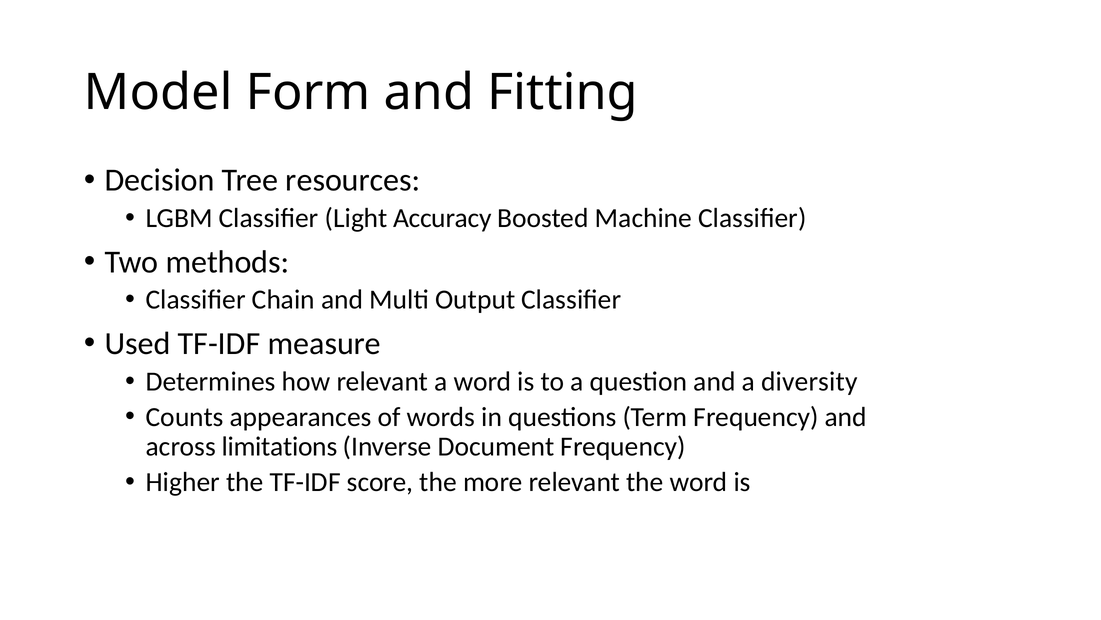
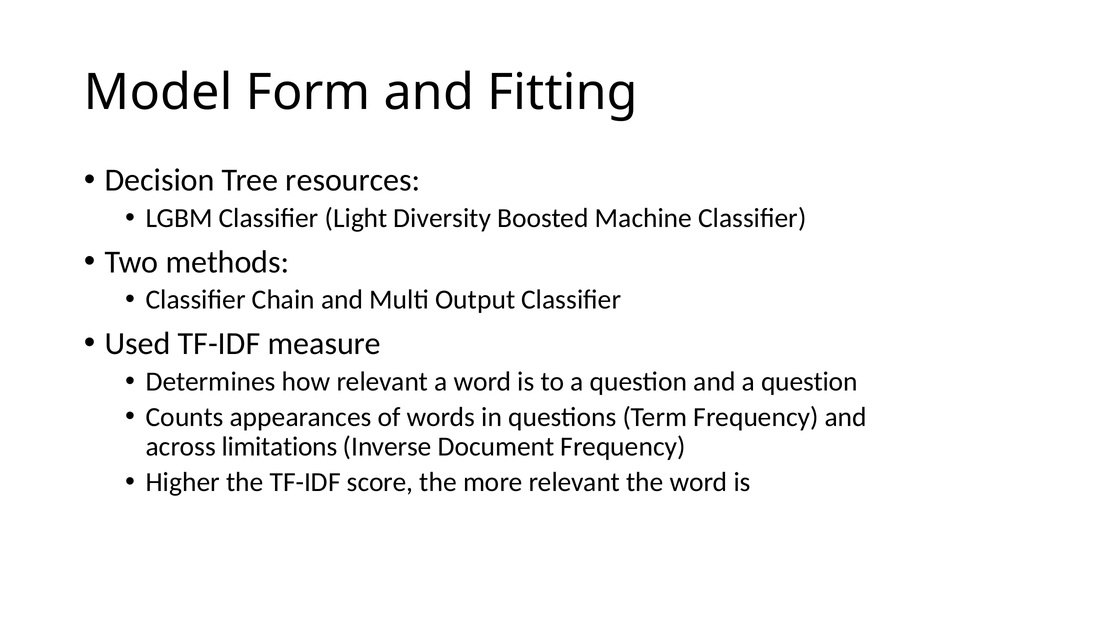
Accuracy: Accuracy -> Diversity
and a diversity: diversity -> question
